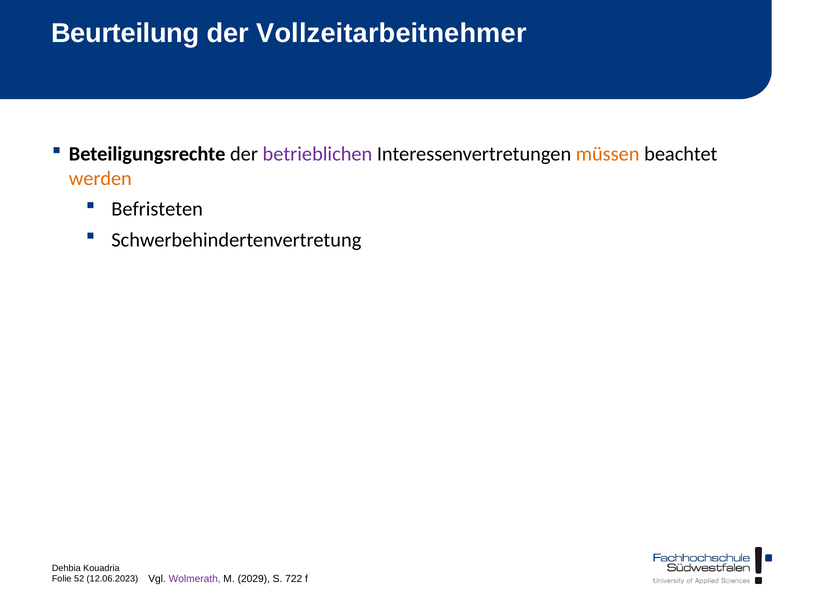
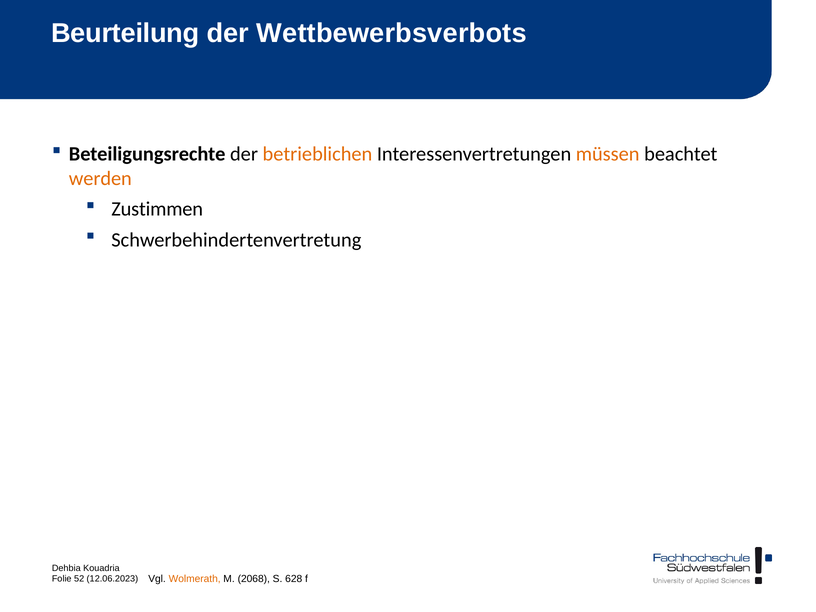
Vollzeitarbeitnehmer: Vollzeitarbeitnehmer -> Wettbewerbsverbots
betrieblichen colour: purple -> orange
Befristeten: Befristeten -> Zustimmen
Wolmerath colour: purple -> orange
2029: 2029 -> 2068
722: 722 -> 628
